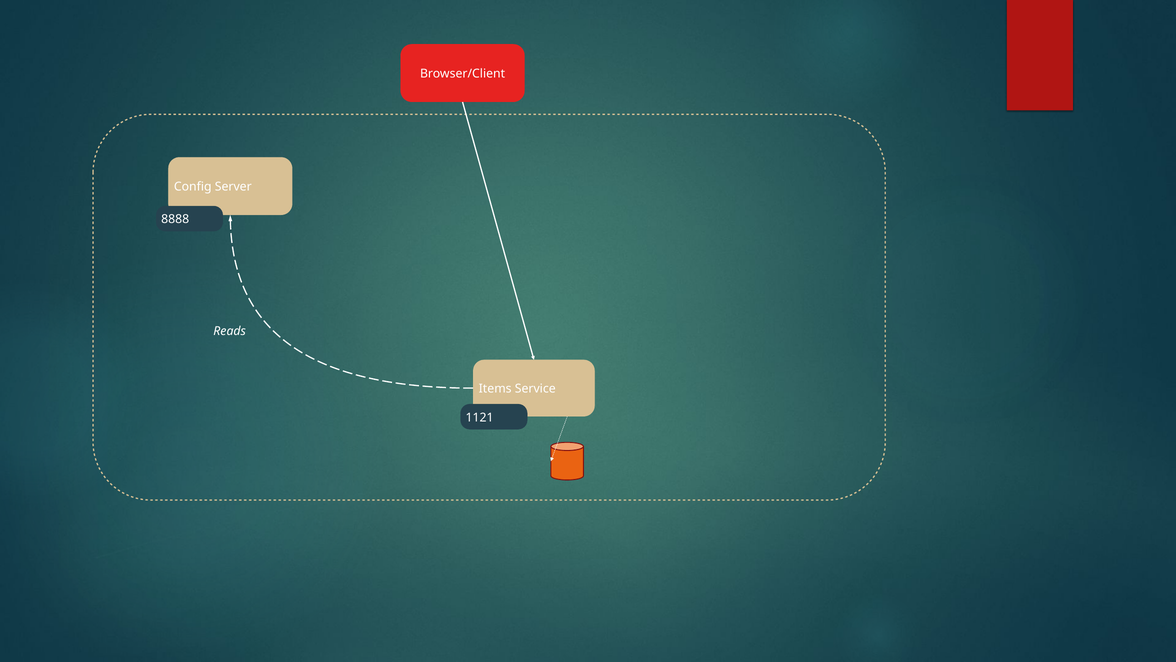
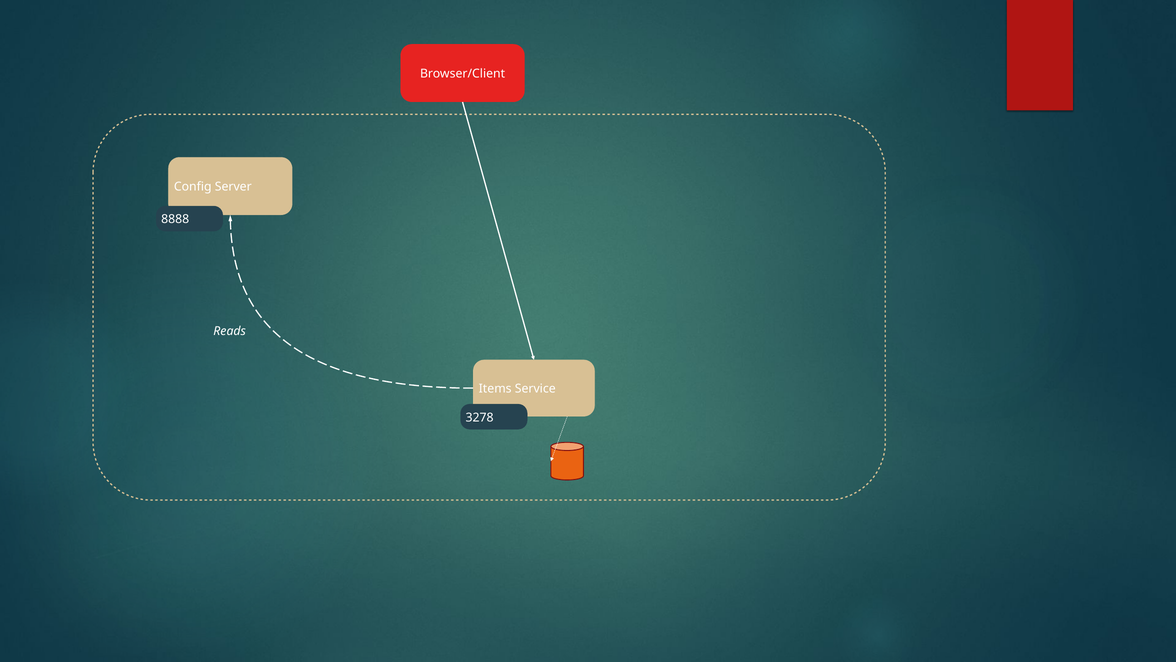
1121: 1121 -> 3278
